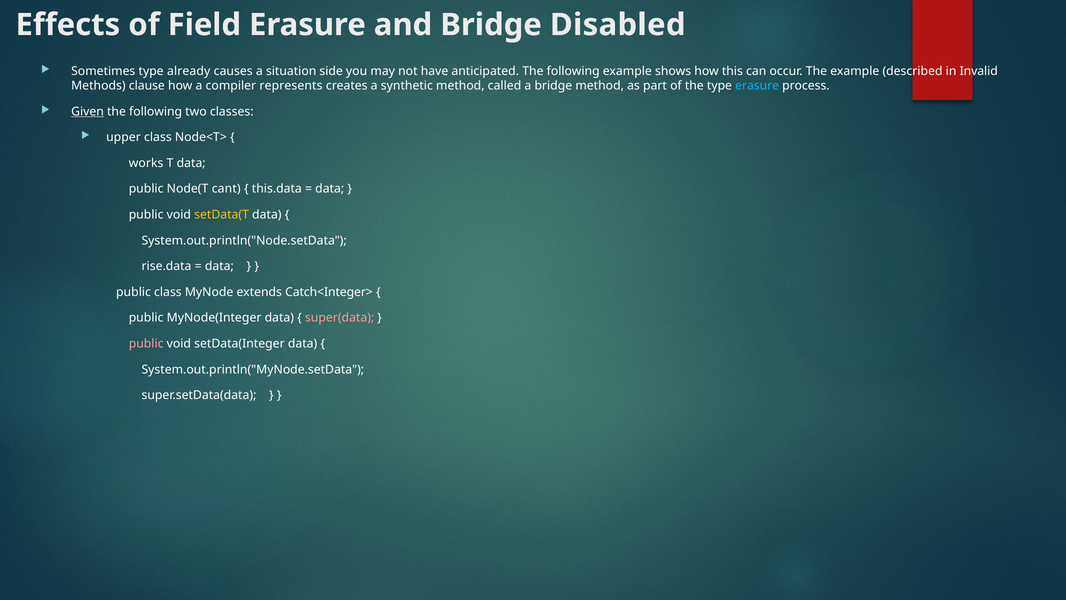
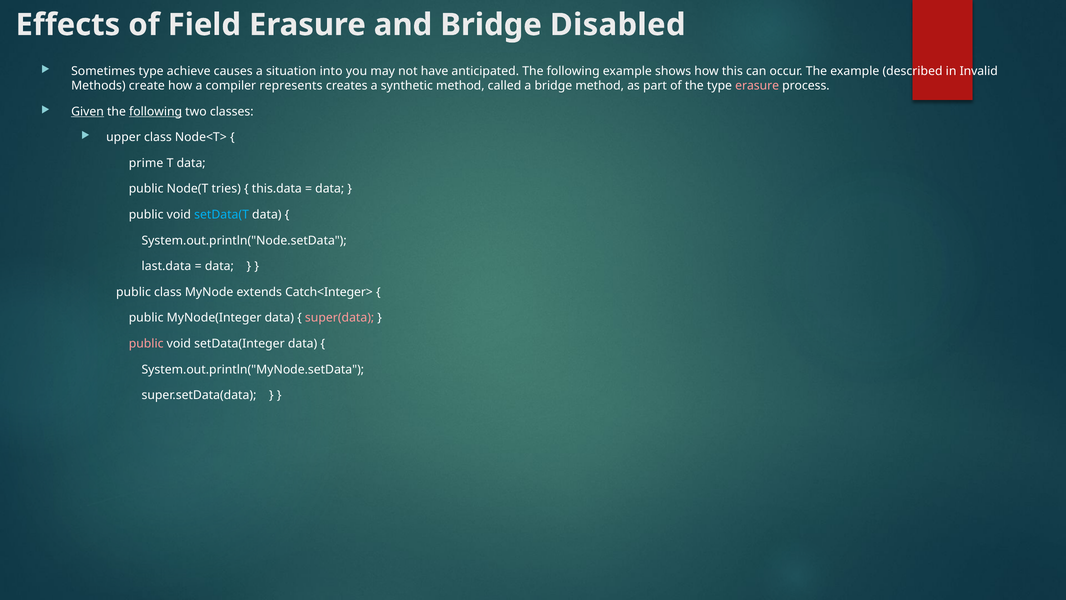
already: already -> achieve
side: side -> into
clause: clause -> create
erasure at (757, 86) colour: light blue -> pink
following at (156, 111) underline: none -> present
works: works -> prime
cant: cant -> tries
setData(T colour: yellow -> light blue
rise.data: rise.data -> last.data
